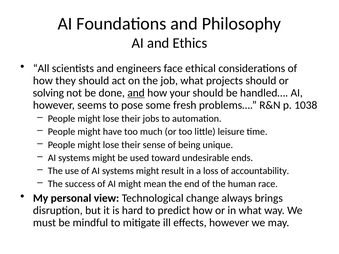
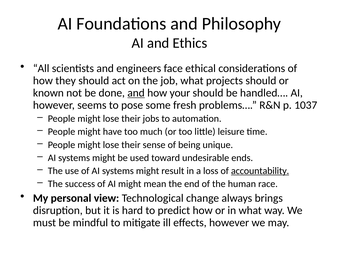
solving: solving -> known
1038: 1038 -> 1037
accountability underline: none -> present
